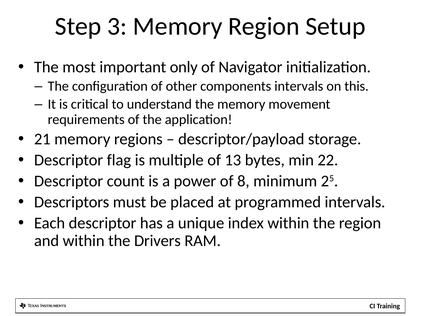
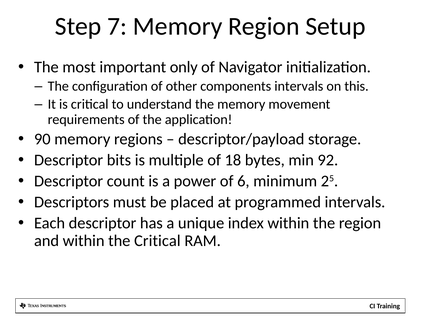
3: 3 -> 7
21: 21 -> 90
flag: flag -> bits
13: 13 -> 18
22: 22 -> 92
8: 8 -> 6
the Drivers: Drivers -> Critical
